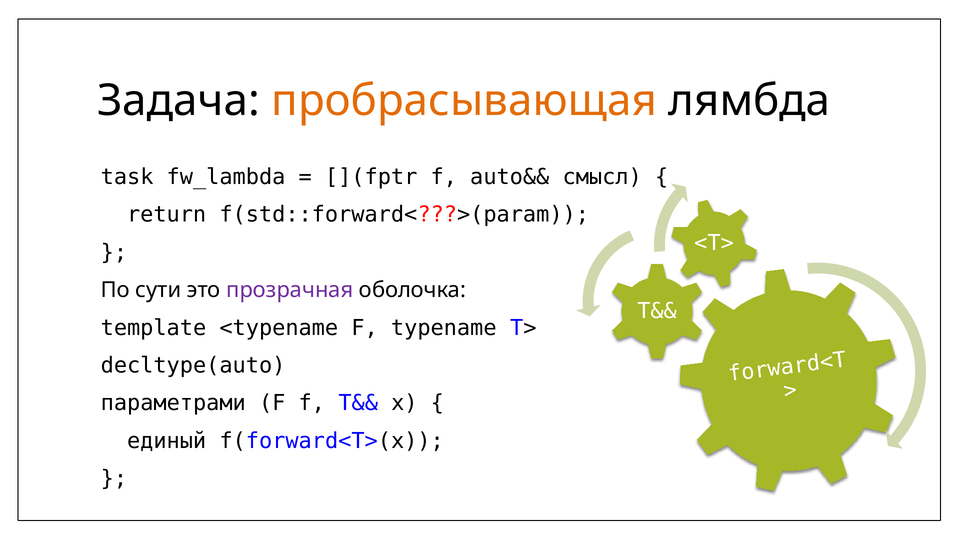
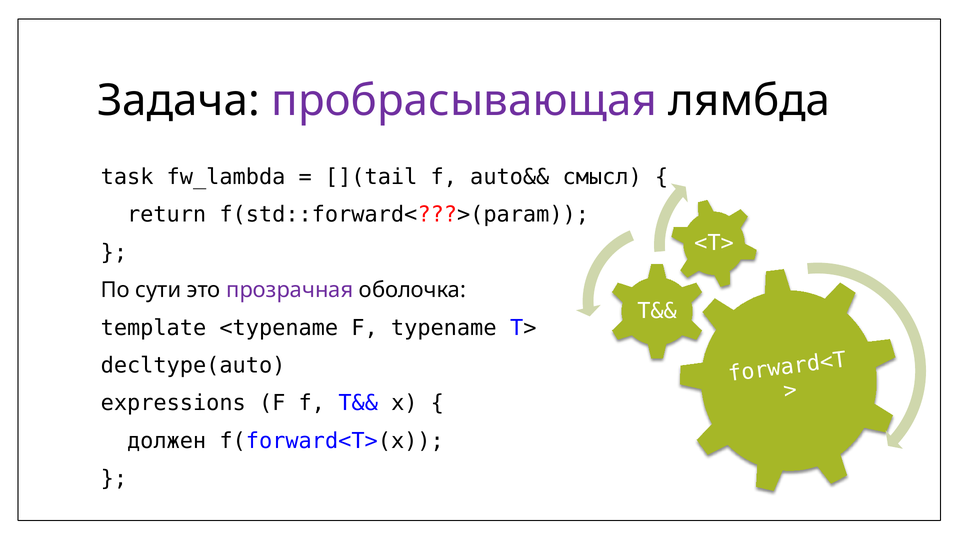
пробрасывающая colour: orange -> purple
](fptr: ](fptr -> ](tail
параметрами: параметрами -> expressions
единый: единый -> должен
